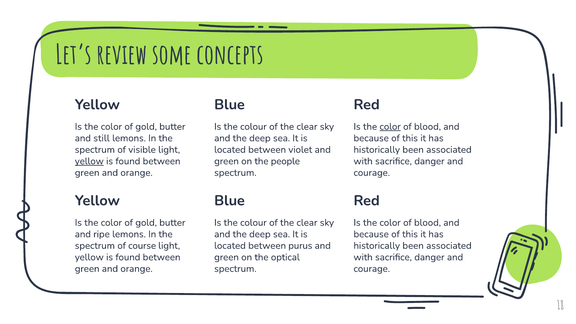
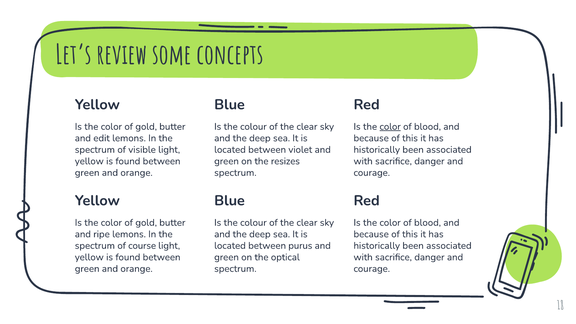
still: still -> edit
yellow at (89, 161) underline: present -> none
people: people -> resizes
